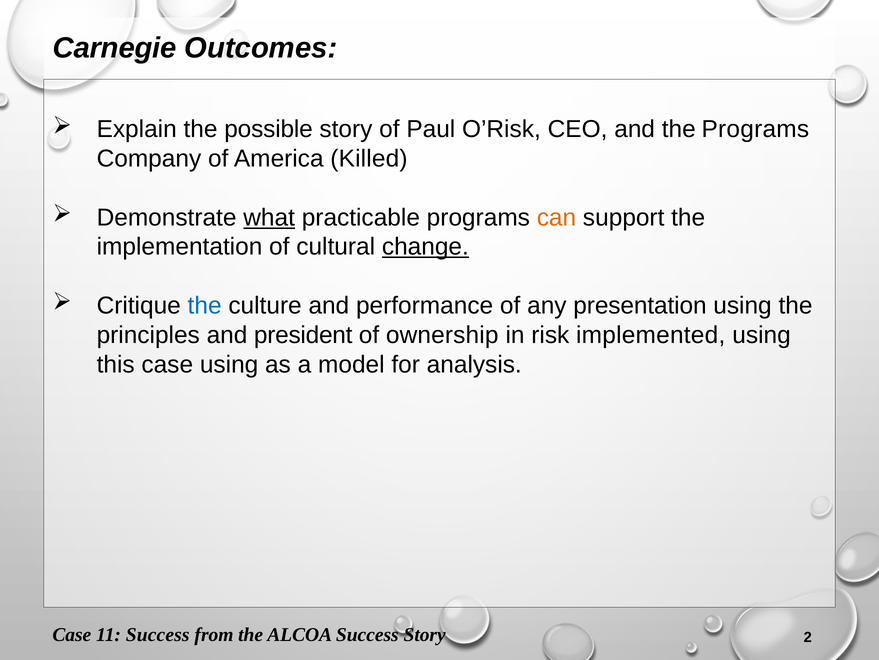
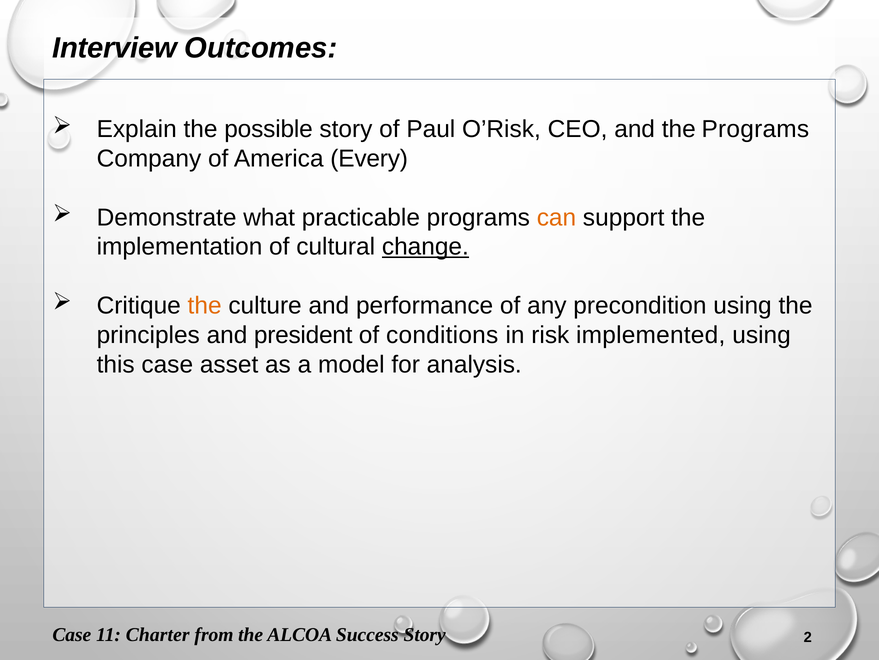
Carnegie: Carnegie -> Interview
Killed: Killed -> Every
what underline: present -> none
the at (205, 305) colour: blue -> orange
presentation: presentation -> precondition
ownership: ownership -> conditions
case using: using -> asset
11 Success: Success -> Charter
